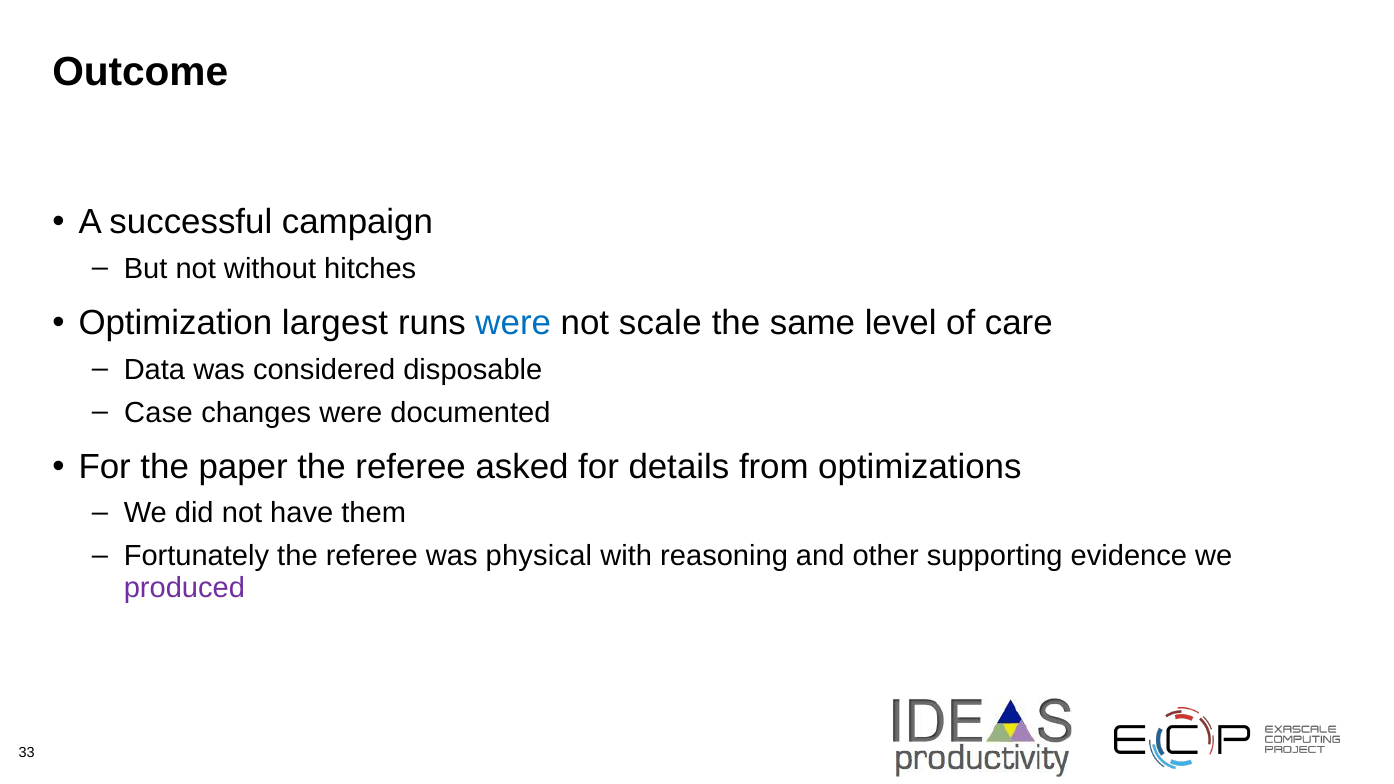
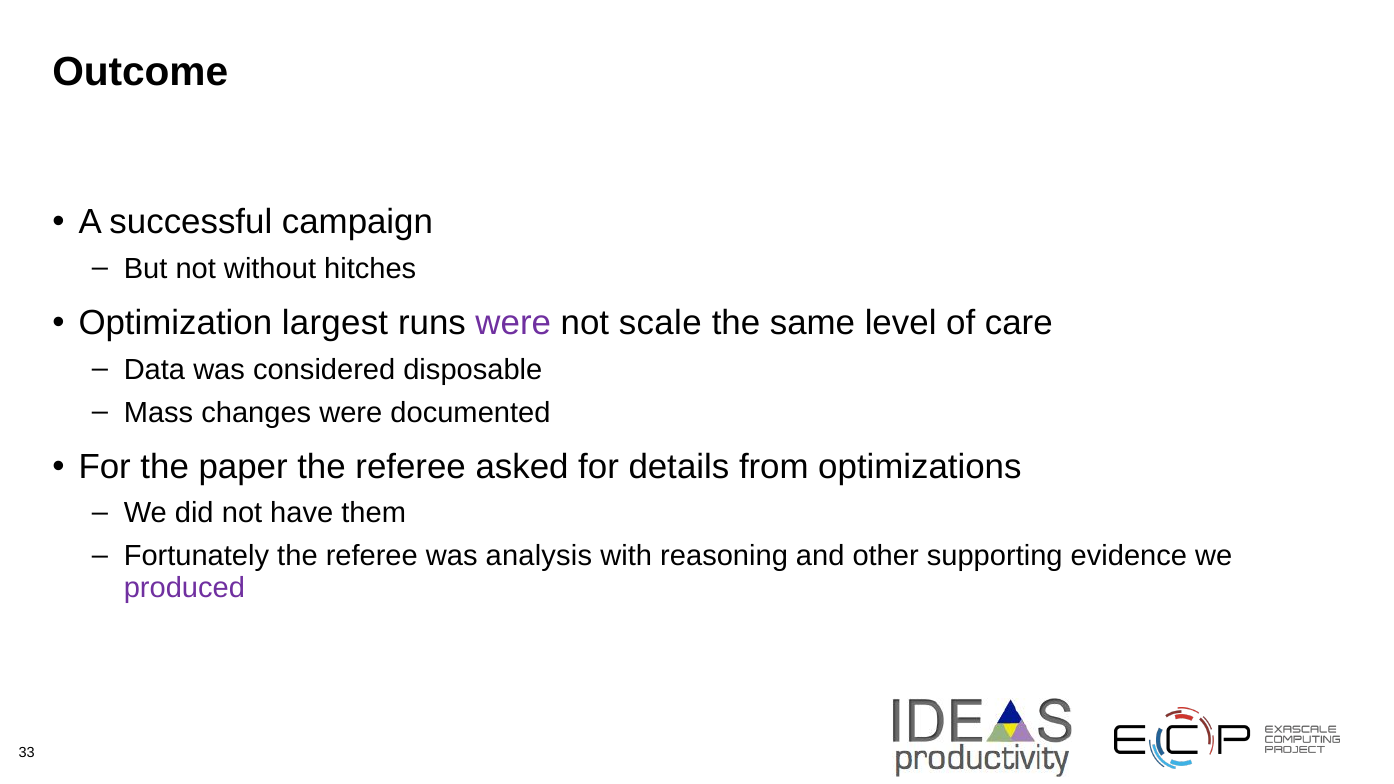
were at (513, 324) colour: blue -> purple
Case: Case -> Mass
physical: physical -> analysis
